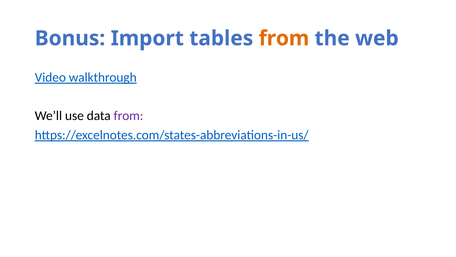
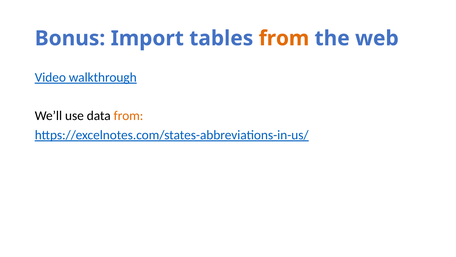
from at (129, 116) colour: purple -> orange
